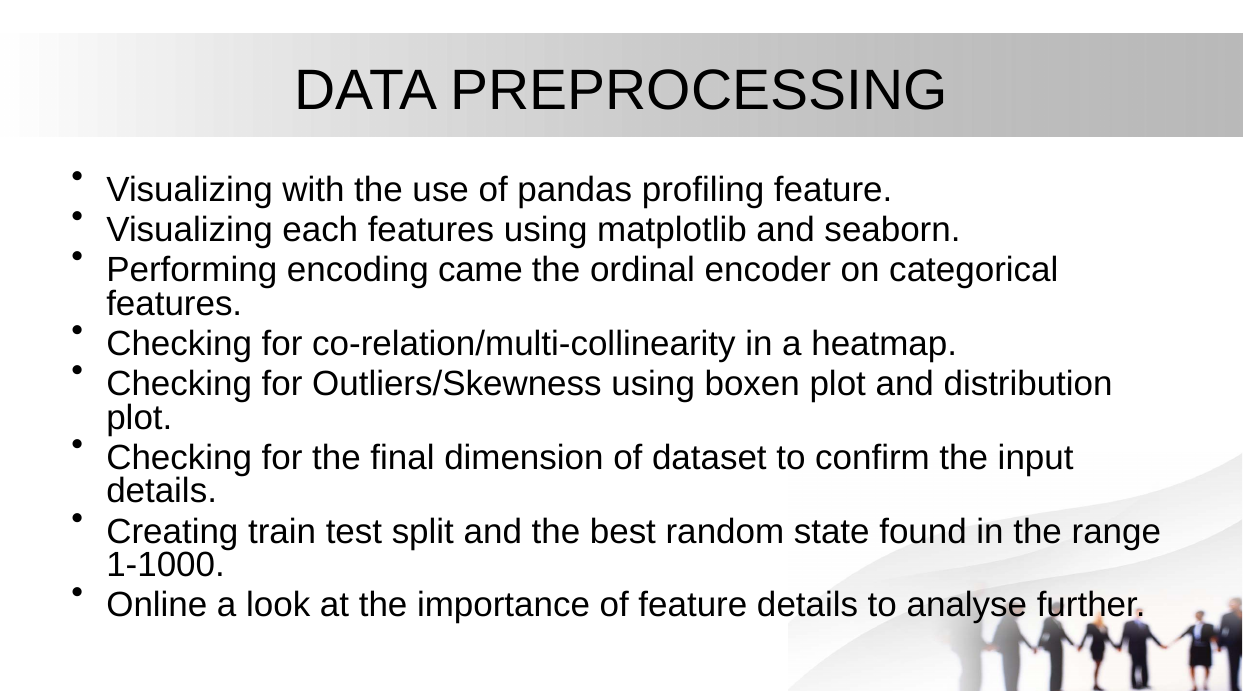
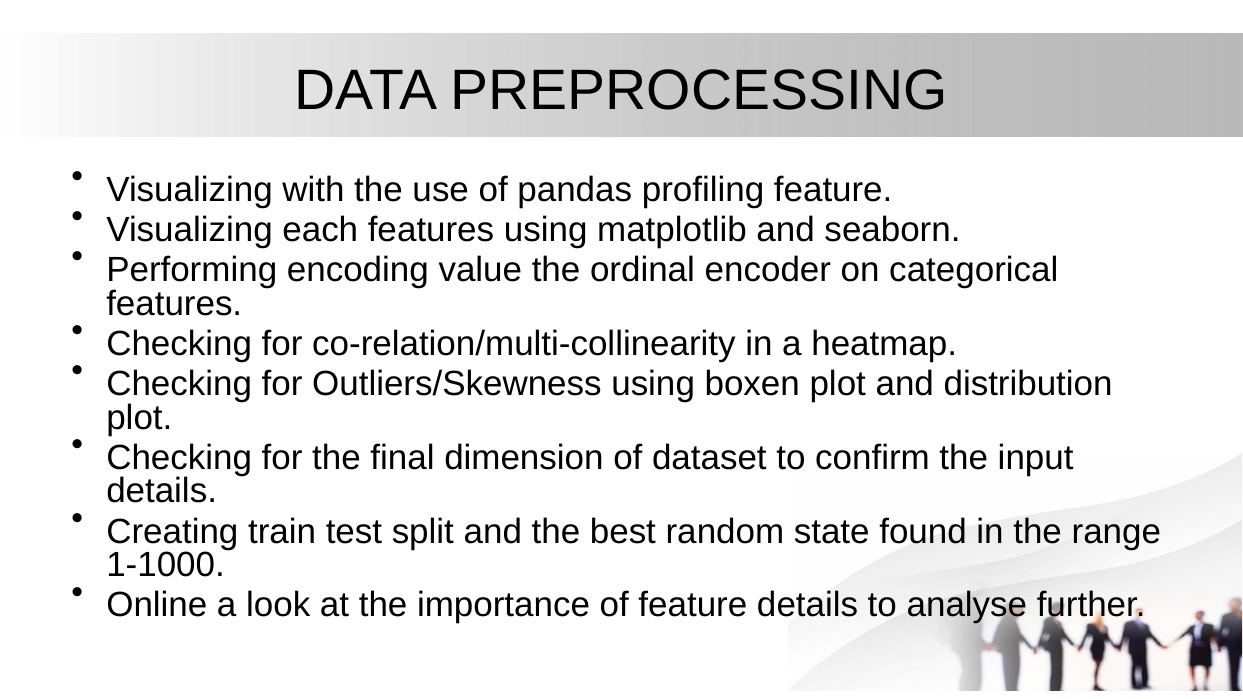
came: came -> value
